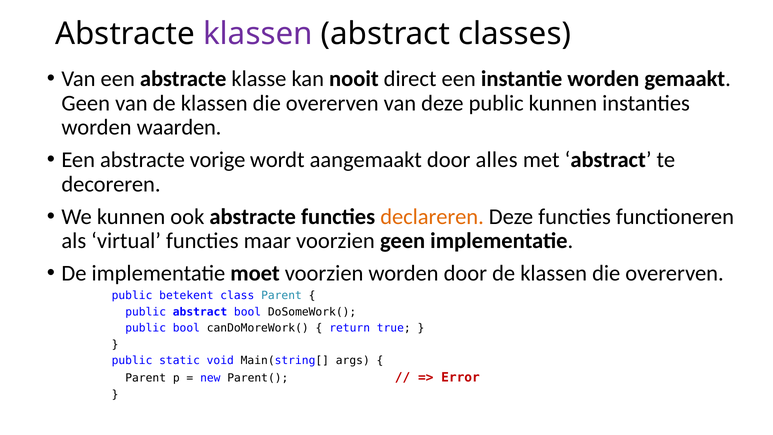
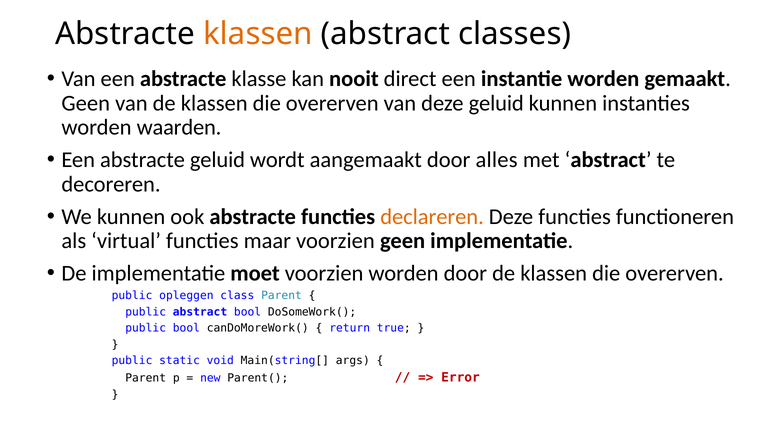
klassen at (258, 34) colour: purple -> orange
deze public: public -> geluid
abstracte vorige: vorige -> geluid
betekent: betekent -> opleggen
